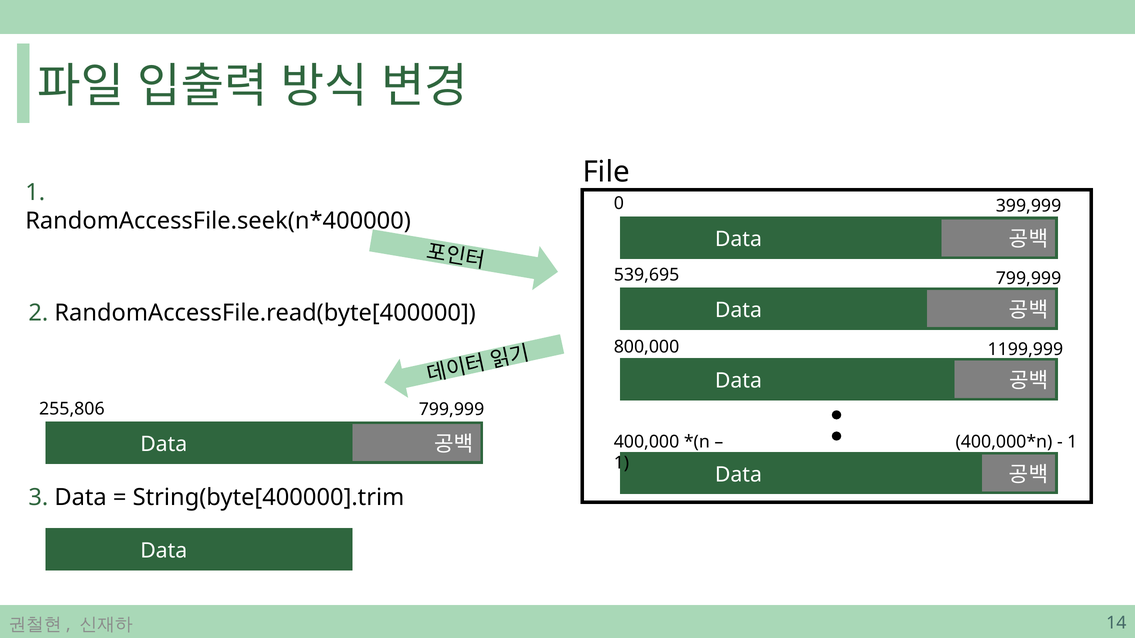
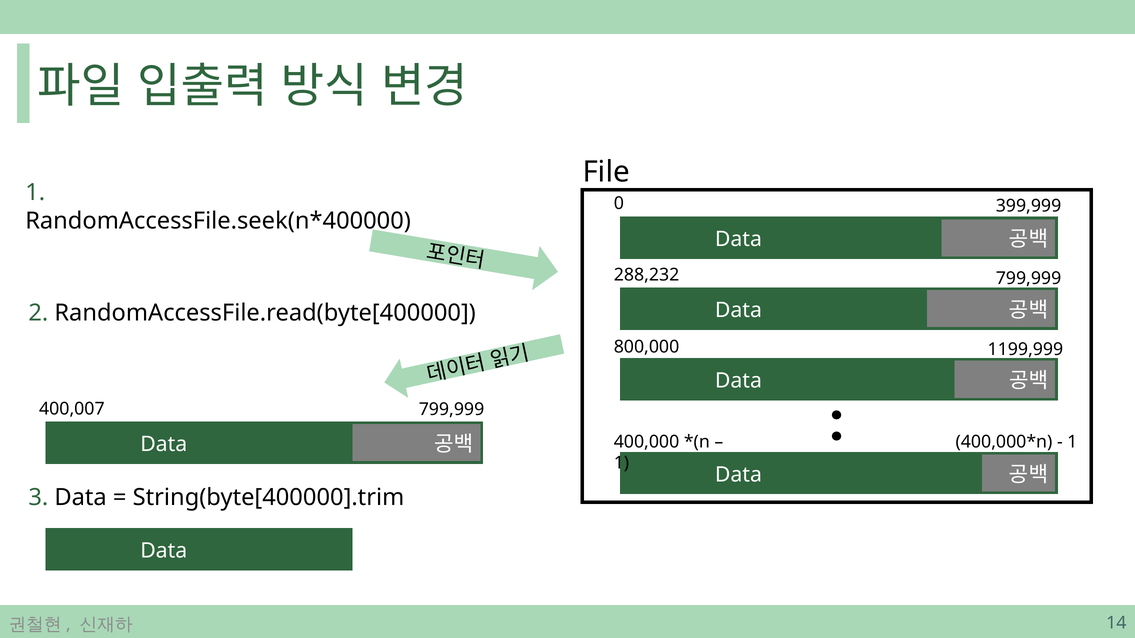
539,695: 539,695 -> 288,232
255,806: 255,806 -> 400,007
